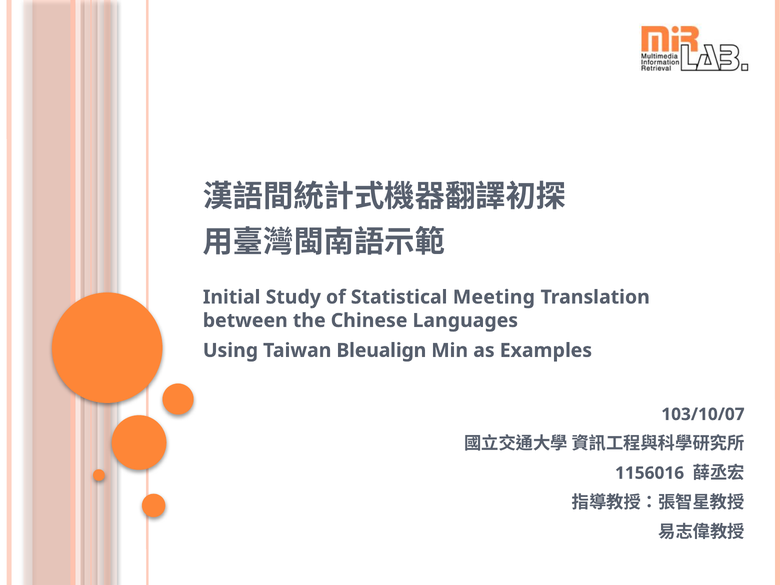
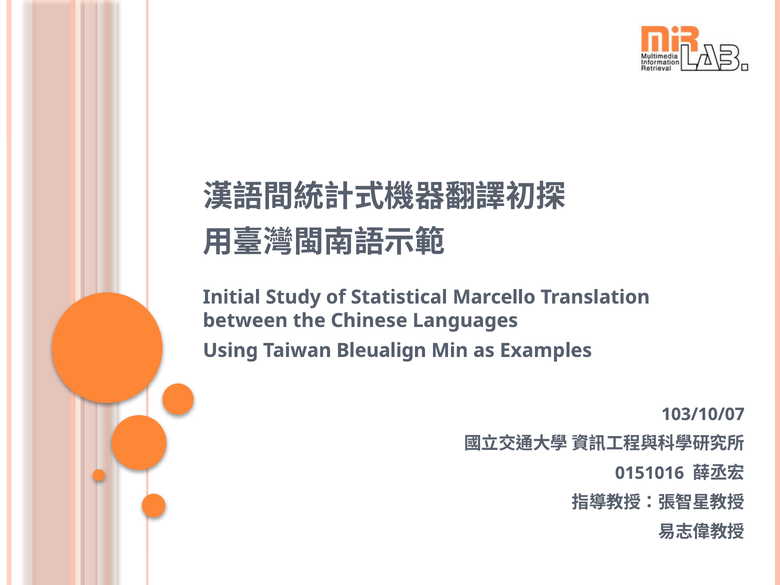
Meeting: Meeting -> Marcello
1156016: 1156016 -> 0151016
